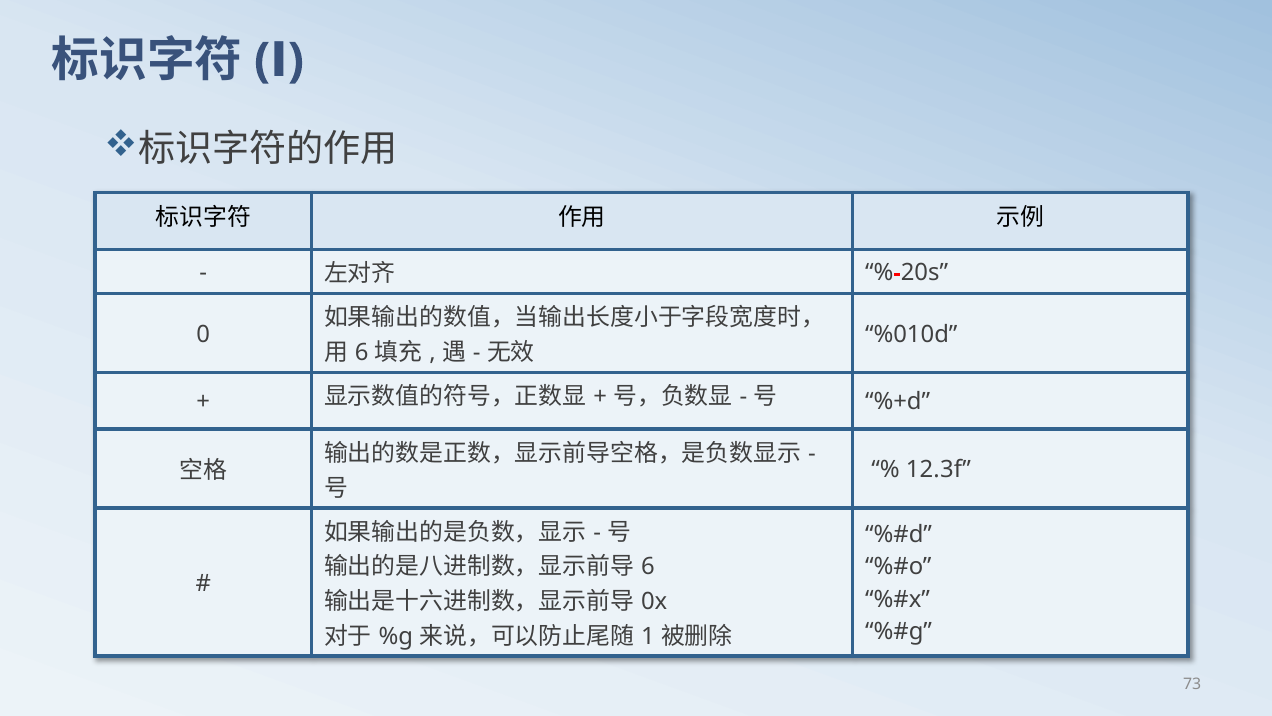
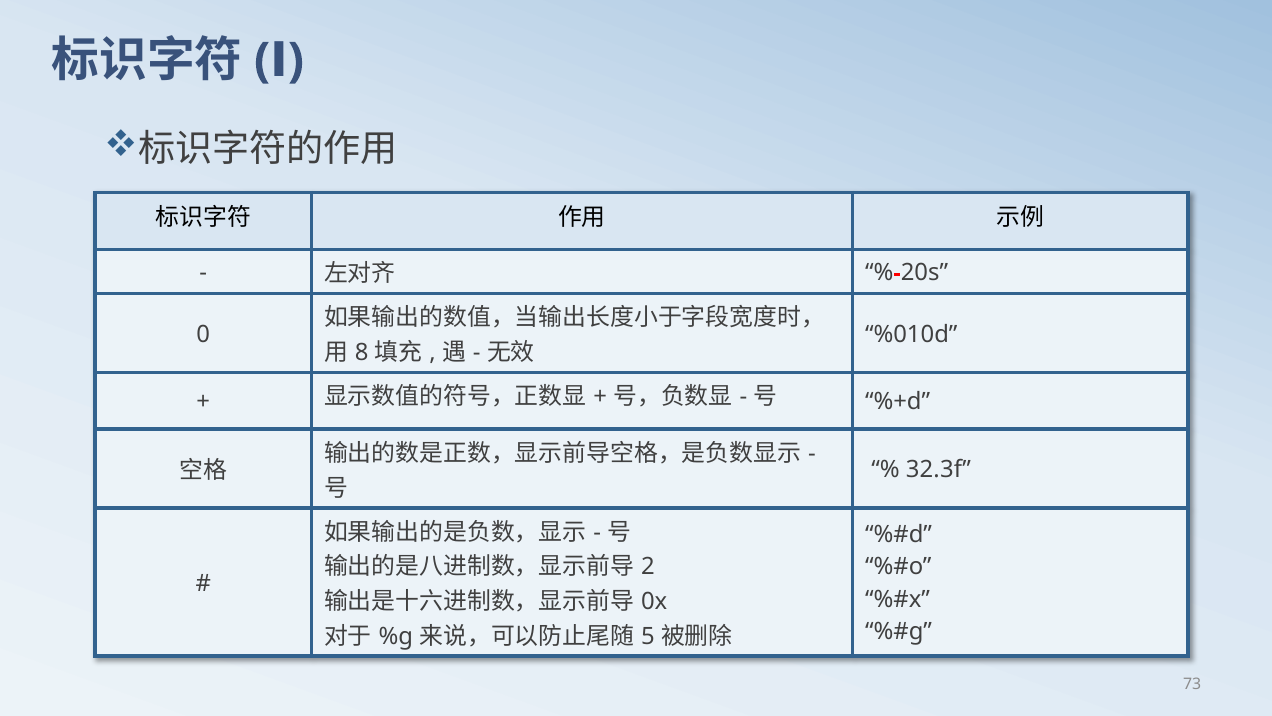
6 at (362, 352): 6 -> 8
12.3f: 12.3f -> 32.3f
6 at (648, 567): 6 -> 2
1: 1 -> 5
